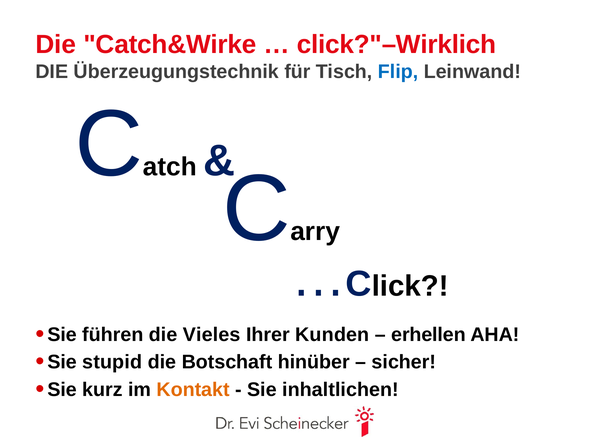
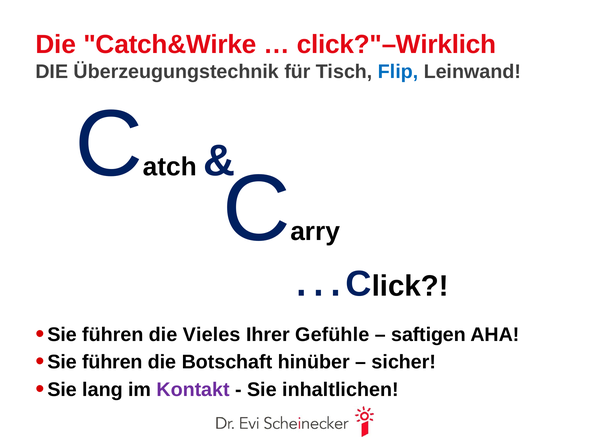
Kunden: Kunden -> Gefühle
erhellen: erhellen -> saftigen
stupid at (112, 362): stupid -> führen
kurz: kurz -> lang
Kontakt colour: orange -> purple
